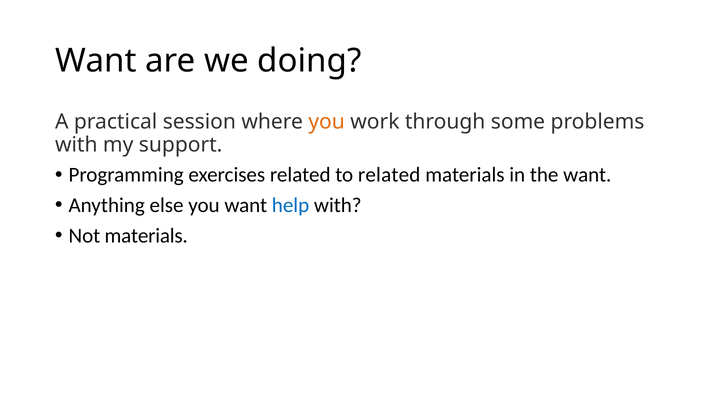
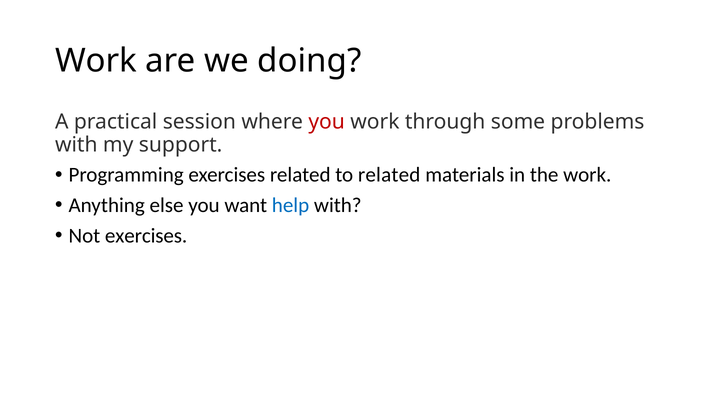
Want at (96, 61): Want -> Work
you at (327, 122) colour: orange -> red
the want: want -> work
Not materials: materials -> exercises
